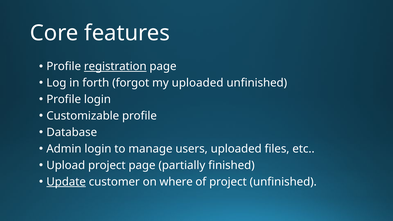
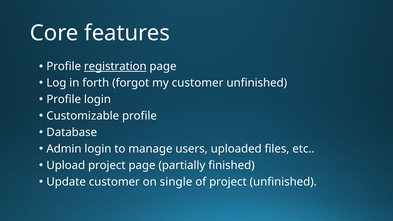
my uploaded: uploaded -> customer
Update underline: present -> none
where: where -> single
